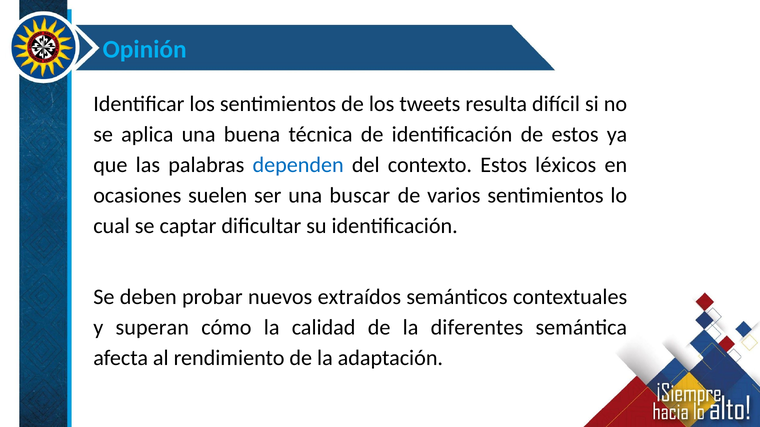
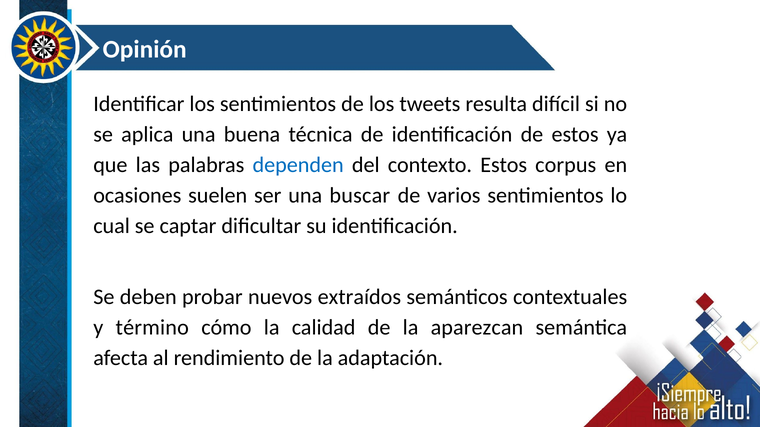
Opinión colour: light blue -> white
léxicos: léxicos -> corpus
superan: superan -> término
diferentes: diferentes -> aparezcan
